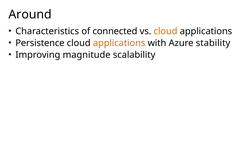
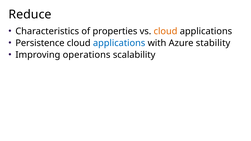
Around: Around -> Reduce
connected: connected -> properties
applications at (119, 43) colour: orange -> blue
magnitude: magnitude -> operations
